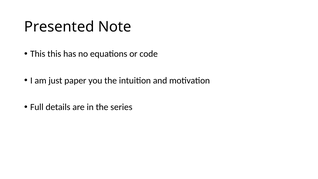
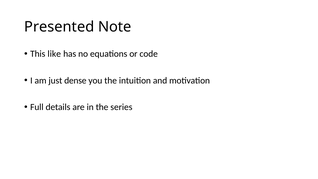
This this: this -> like
paper: paper -> dense
